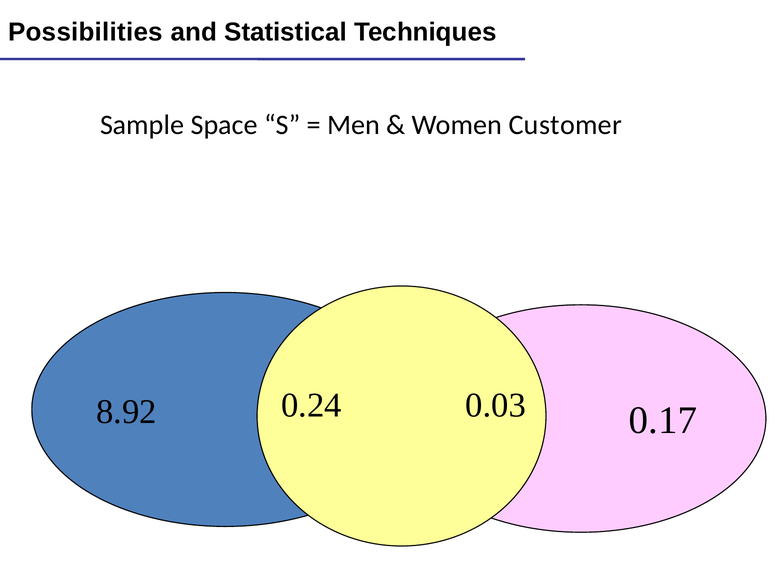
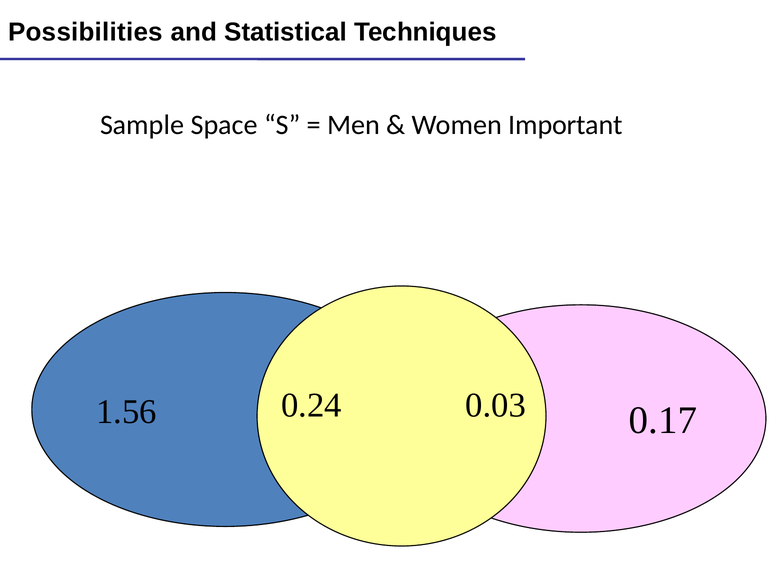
Customer: Customer -> Important
8.92: 8.92 -> 1.56
